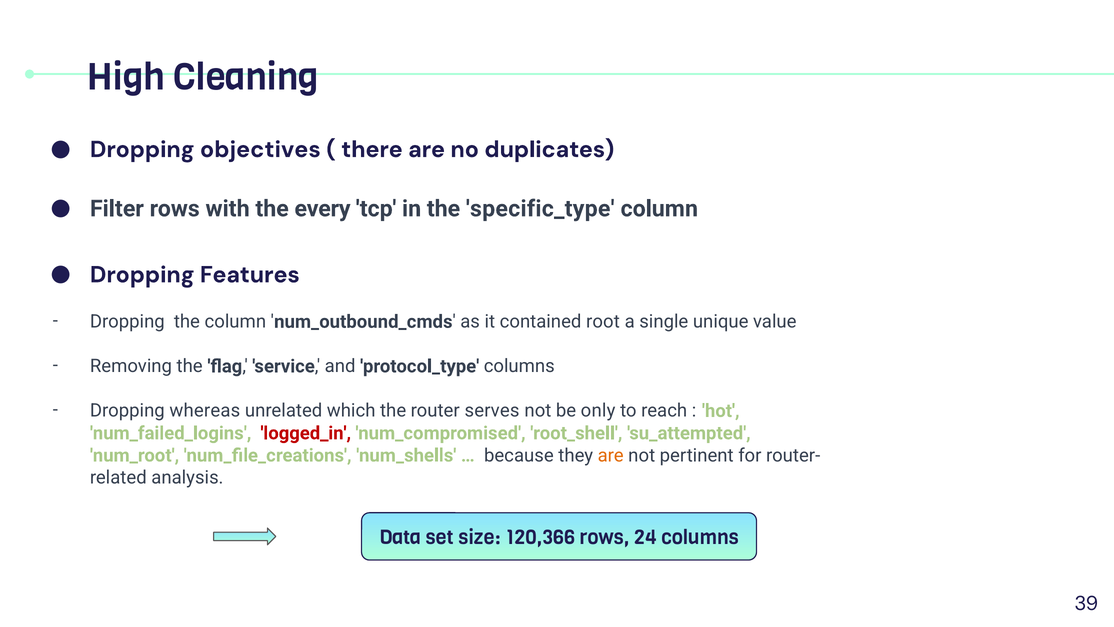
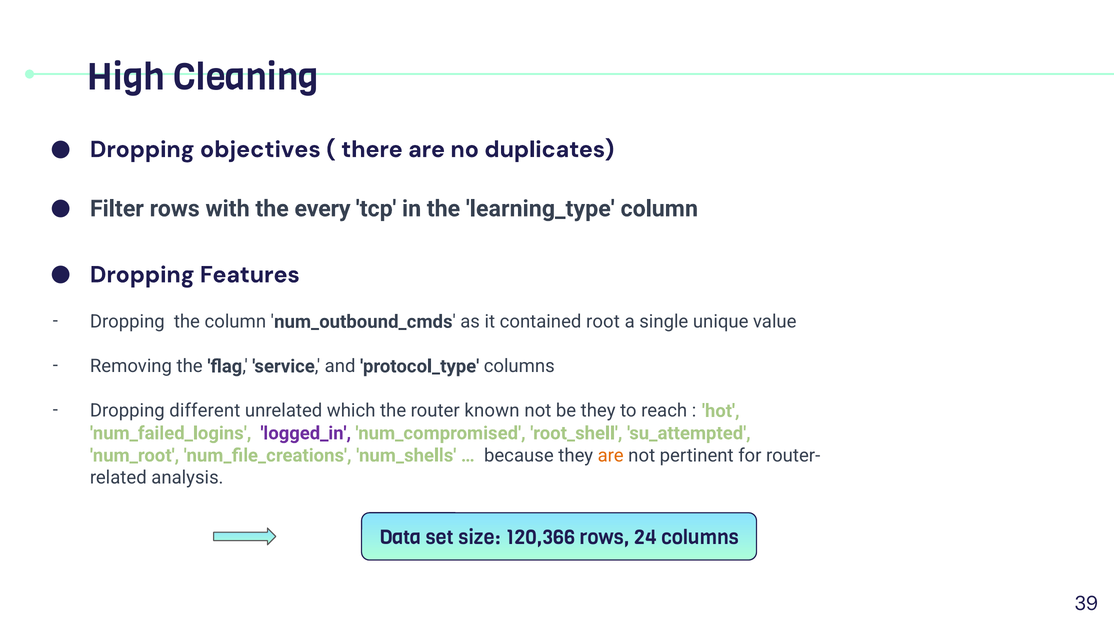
specific_type: specific_type -> learning_type
whereas: whereas -> different
serves: serves -> known
be only: only -> they
logged_in colour: red -> purple
